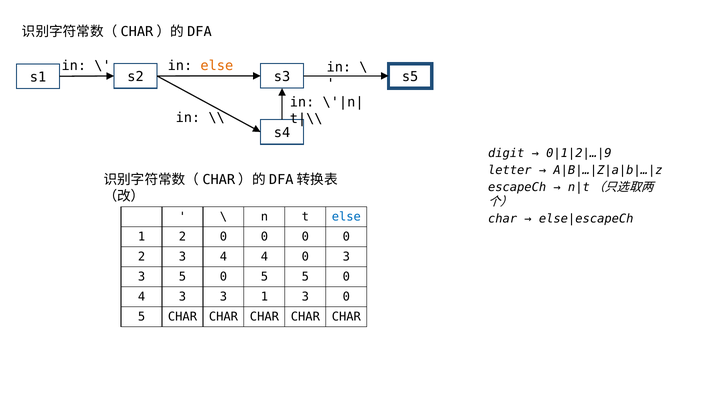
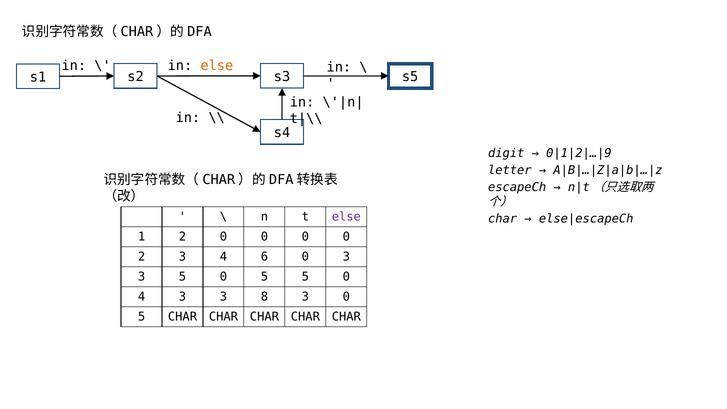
else at (346, 217) colour: blue -> purple
4 4: 4 -> 6
3 1: 1 -> 8
